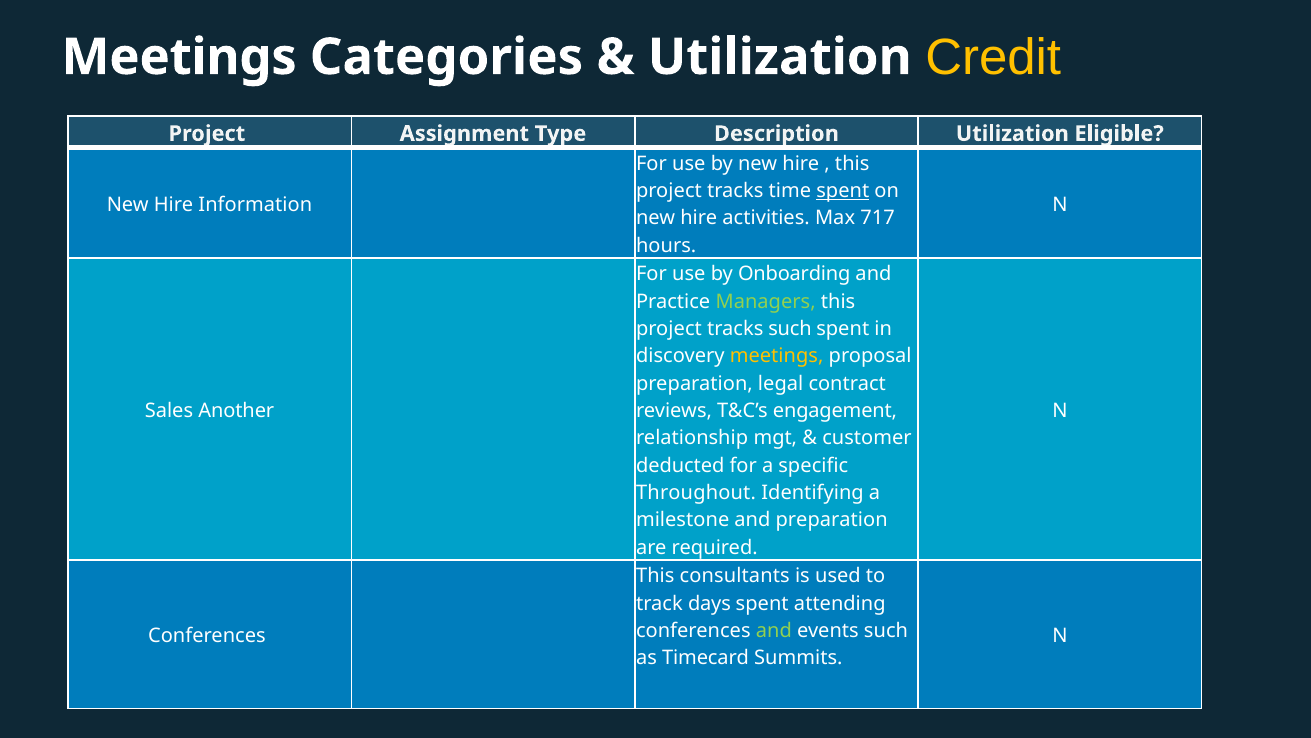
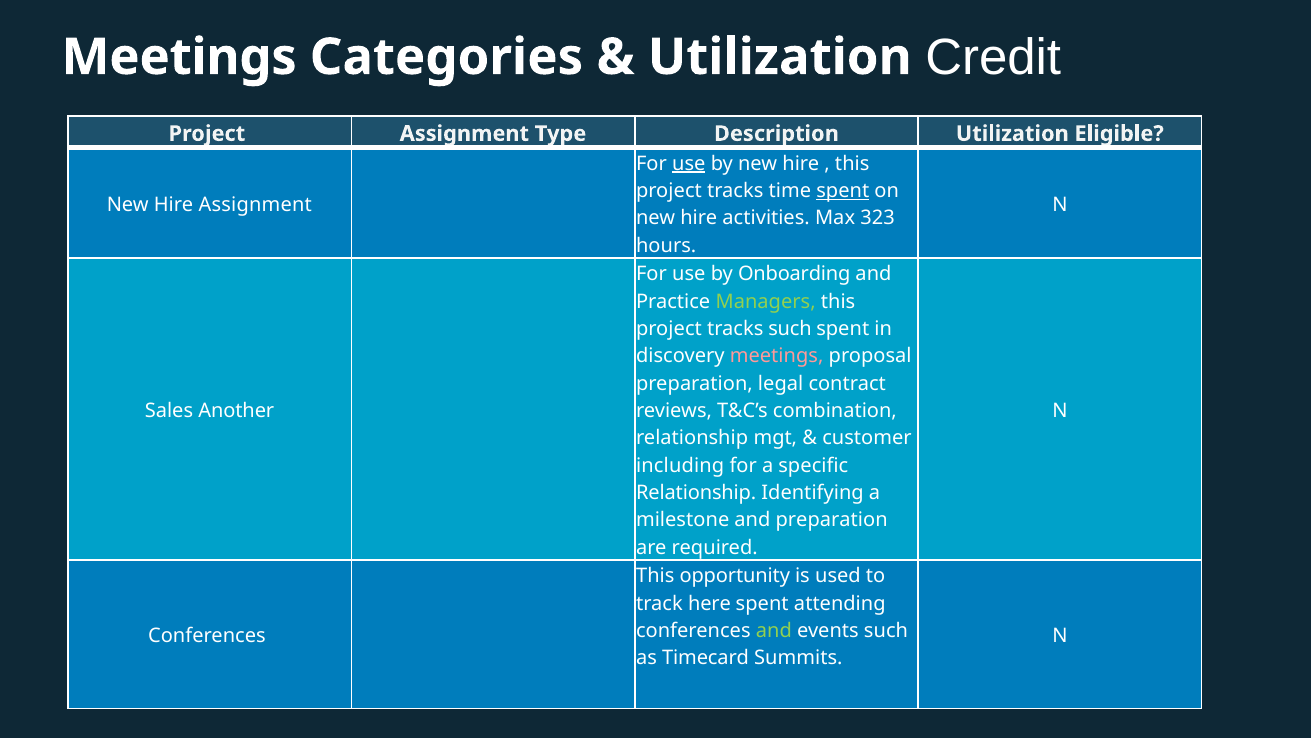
Credit colour: yellow -> white
use at (689, 163) underline: none -> present
Hire Information: Information -> Assignment
717: 717 -> 323
meetings at (777, 356) colour: yellow -> pink
engagement: engagement -> combination
deducted: deducted -> including
Throughout at (696, 492): Throughout -> Relationship
consultants: consultants -> opportunity
days: days -> here
